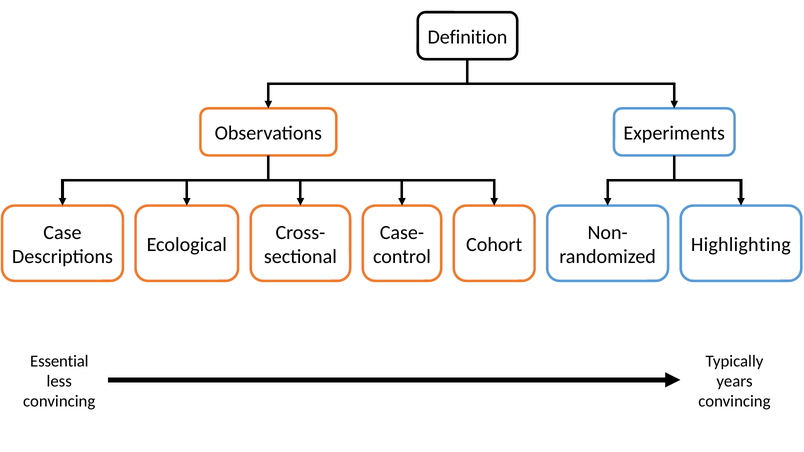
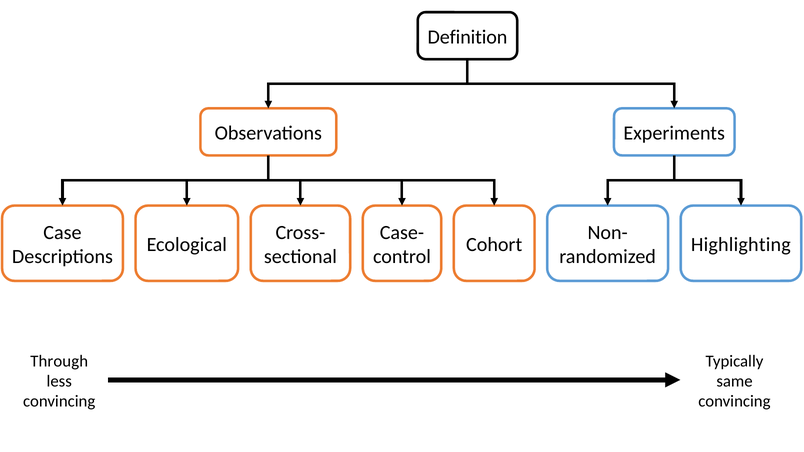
Essential: Essential -> Through
years: years -> same
